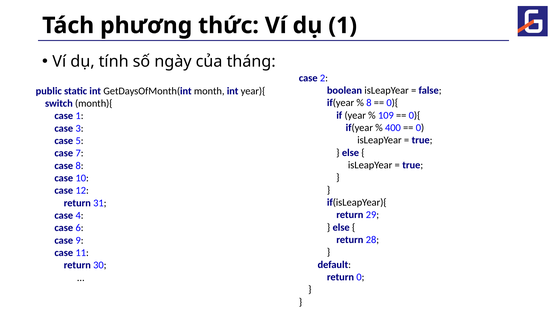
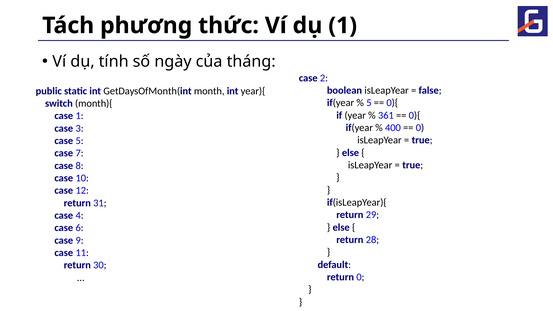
8 at (369, 103): 8 -> 5
109: 109 -> 361
